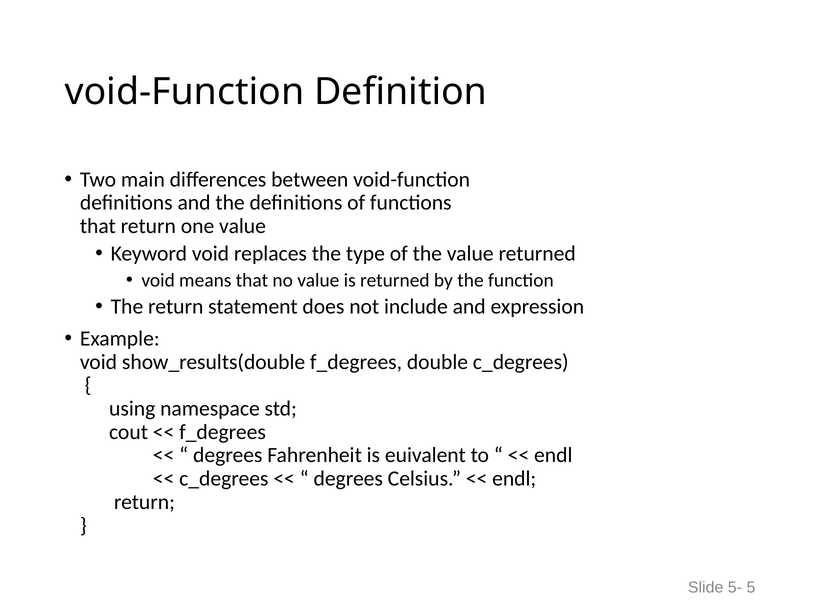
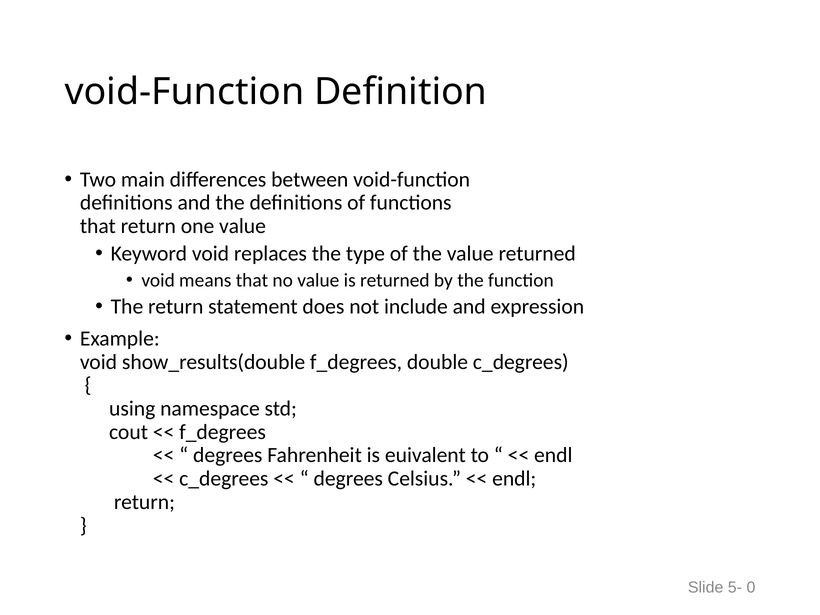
5: 5 -> 0
